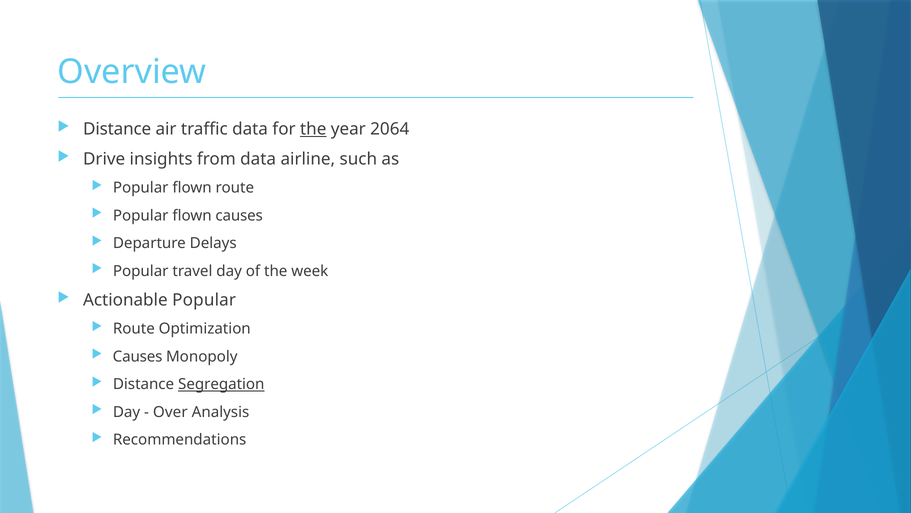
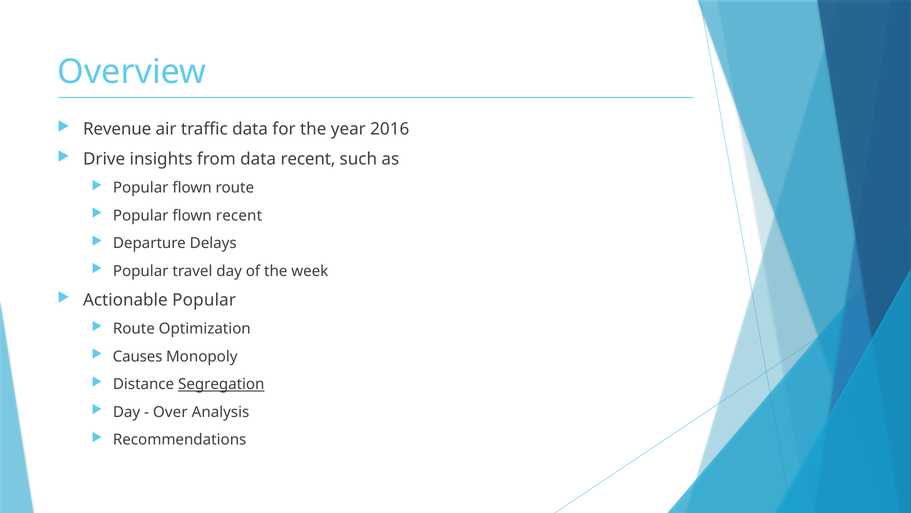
Distance at (117, 129): Distance -> Revenue
the at (313, 129) underline: present -> none
2064: 2064 -> 2016
data airline: airline -> recent
flown causes: causes -> recent
